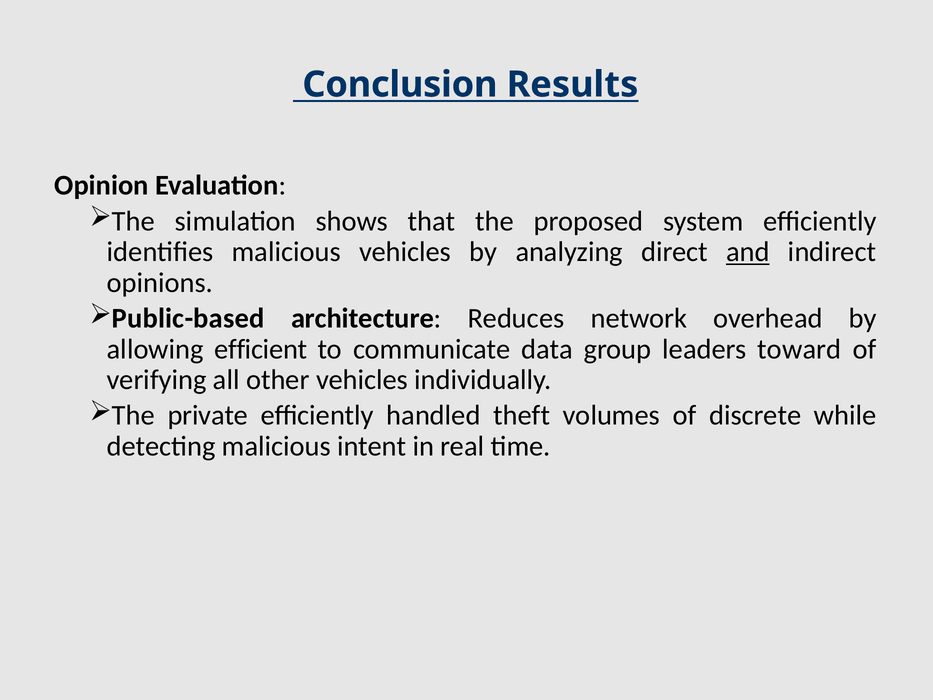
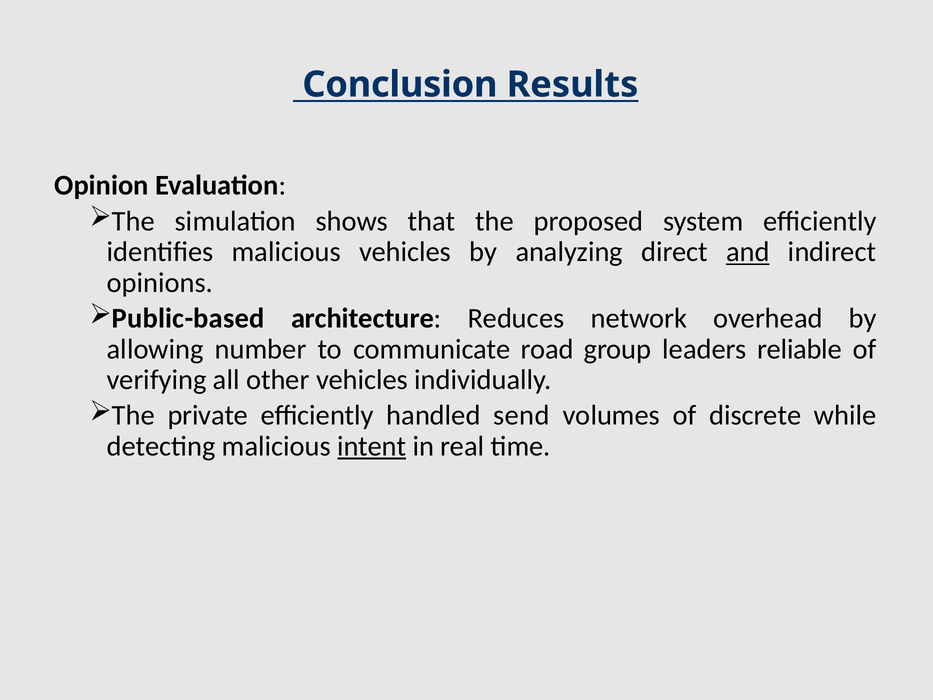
efficient: efficient -> number
data: data -> road
toward: toward -> reliable
theft: theft -> send
intent underline: none -> present
